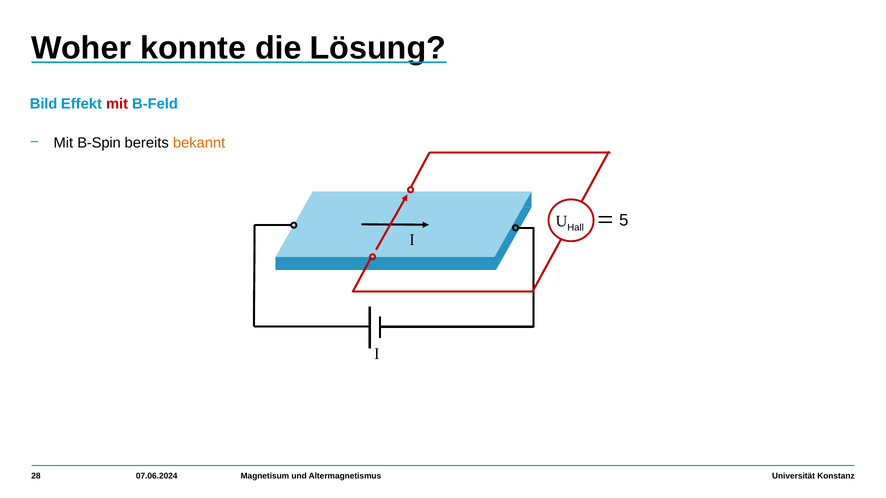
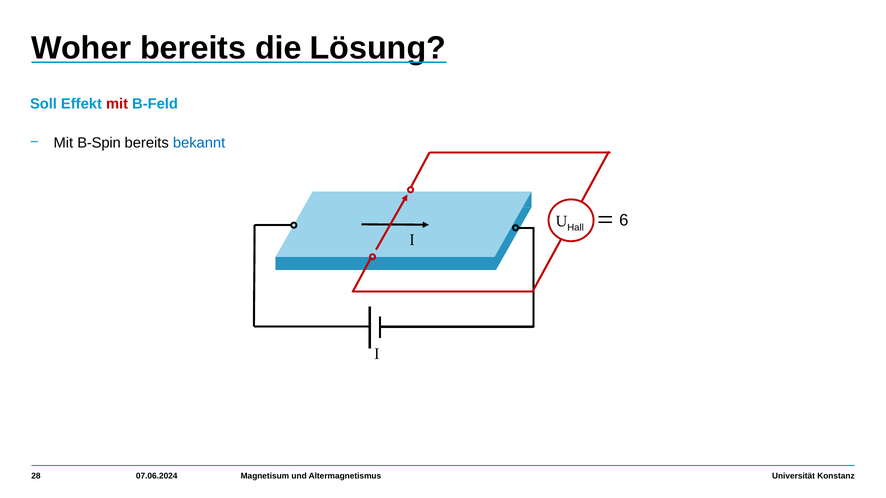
Woher konnte: konnte -> bereits
Bild: Bild -> Soll
bekannt colour: orange -> blue
5: 5 -> 6
